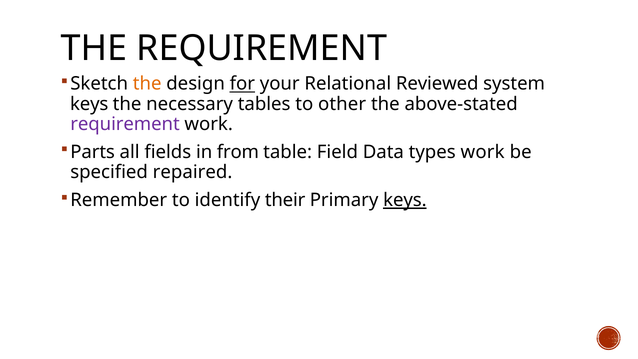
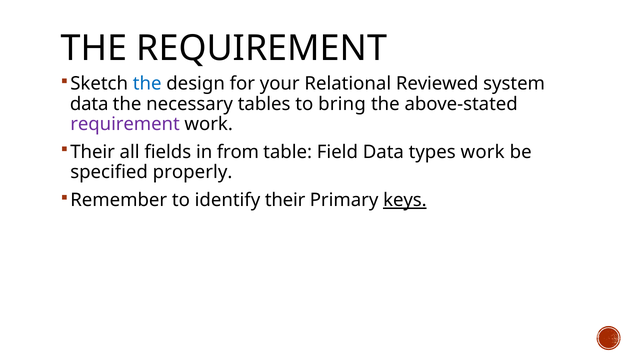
the at (147, 84) colour: orange -> blue
for underline: present -> none
keys at (89, 104): keys -> data
other: other -> bring
Parts at (93, 152): Parts -> Their
repaired: repaired -> properly
